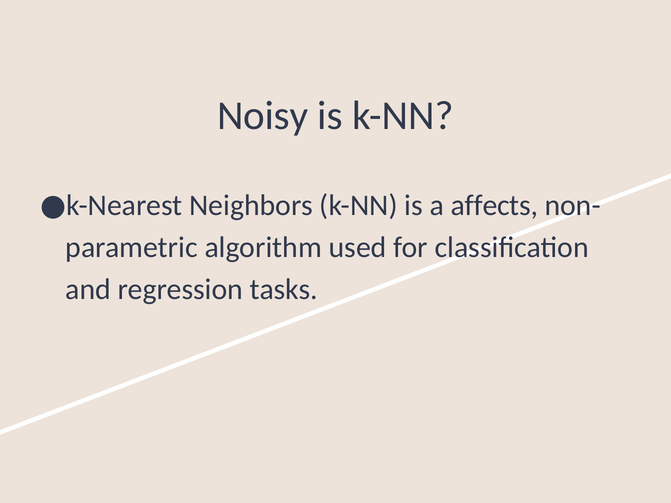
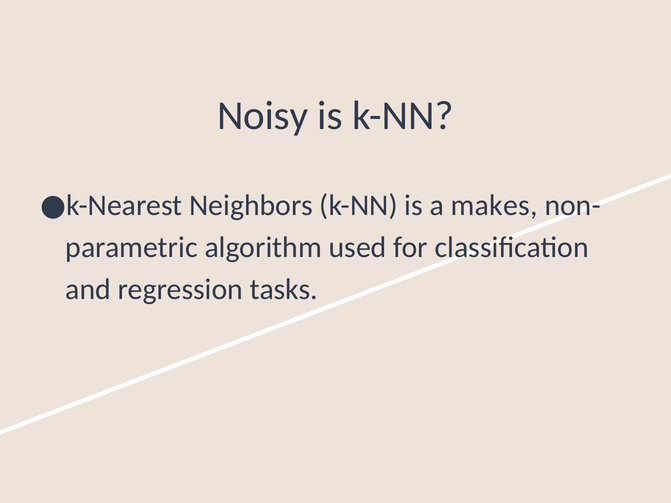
affects: affects -> makes
